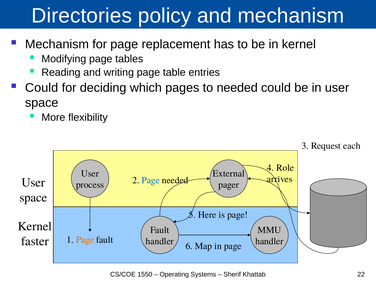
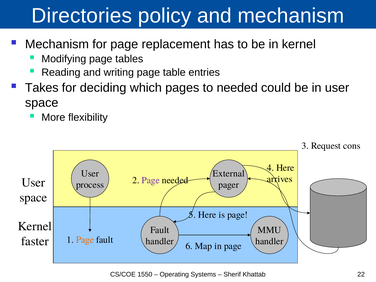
Could at (42, 88): Could -> Takes
each: each -> cons
4 Role: Role -> Here
Page at (151, 180) colour: blue -> purple
